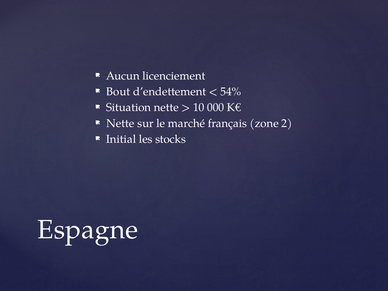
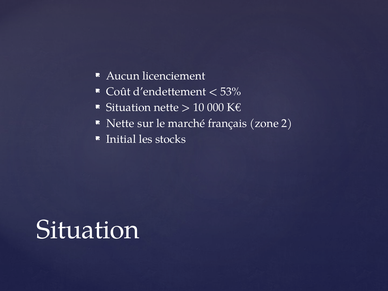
Bout: Bout -> Coût
54%: 54% -> 53%
Espagne at (88, 230): Espagne -> Situation
